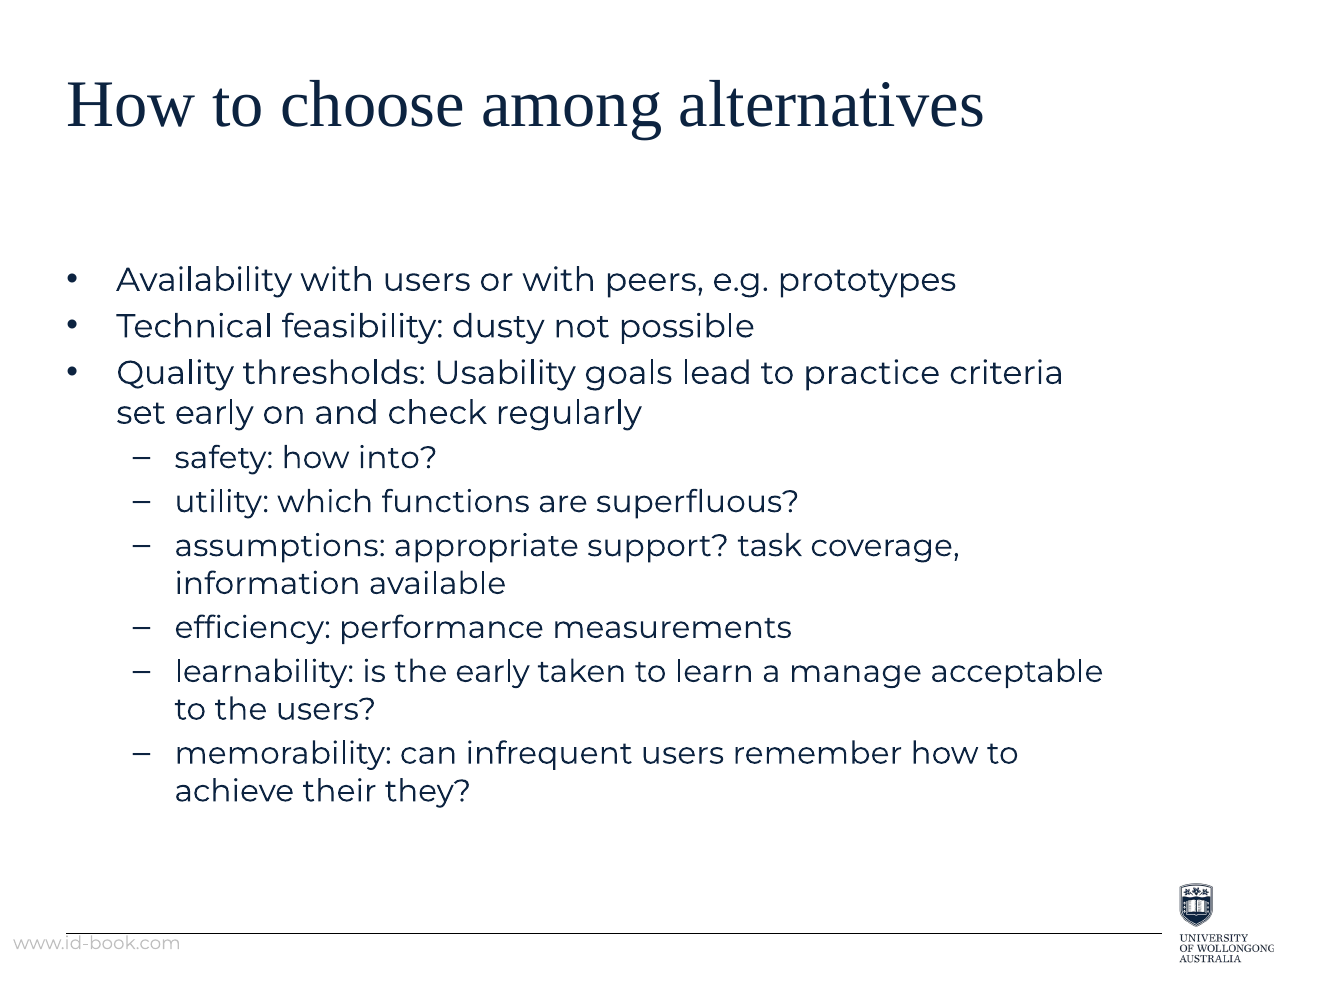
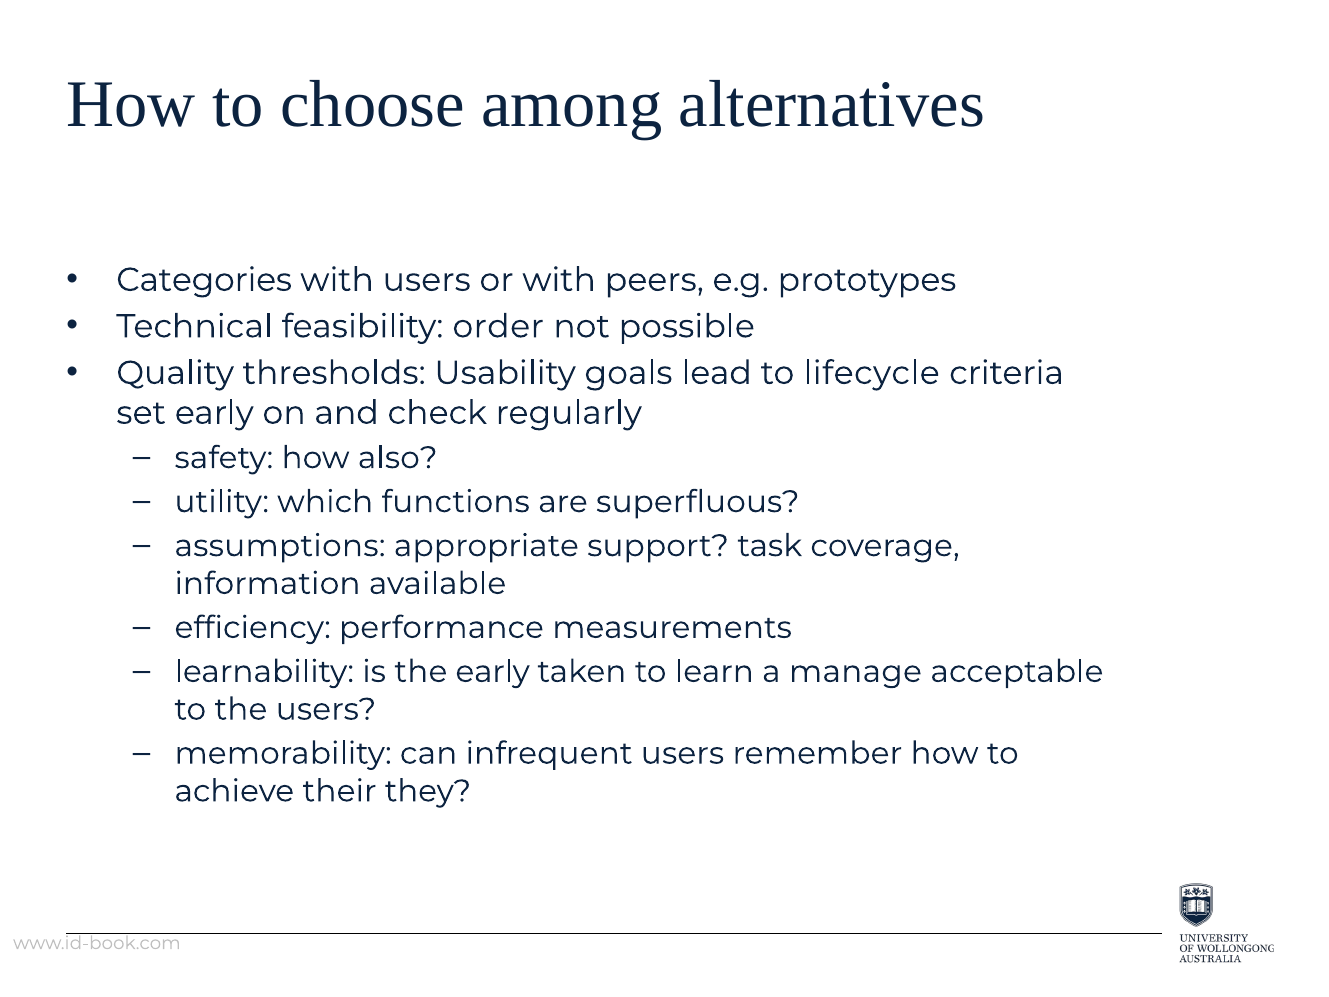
Availability: Availability -> Categories
dusty: dusty -> order
practice: practice -> lifecycle
into: into -> also
